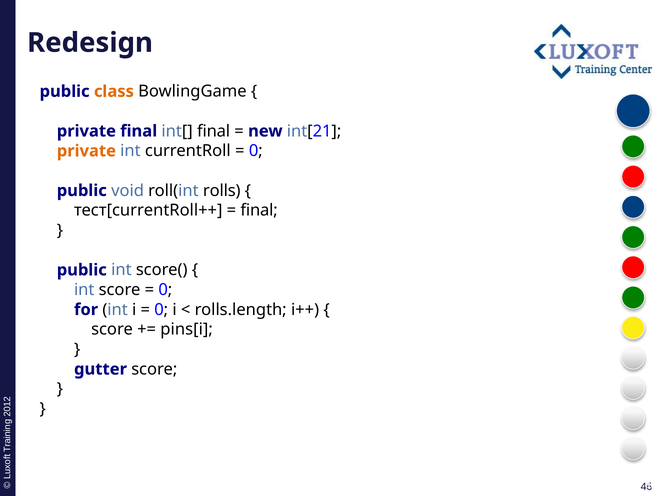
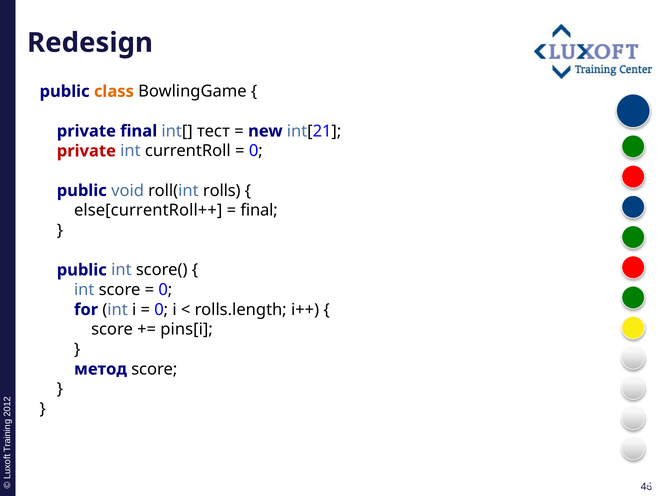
int[ final: final -> тест
private at (86, 151) colour: orange -> red
тест[currentRoll++: тест[currentRoll++ -> else[currentRoll++
gutter: gutter -> метод
